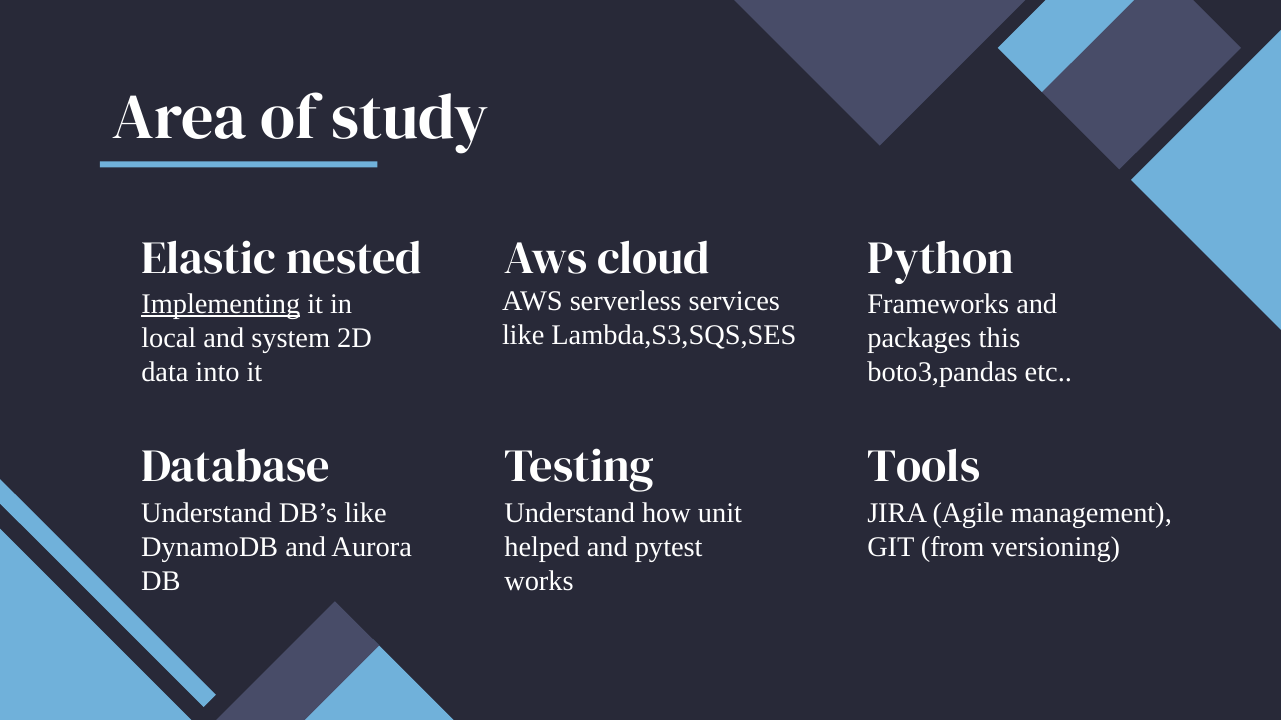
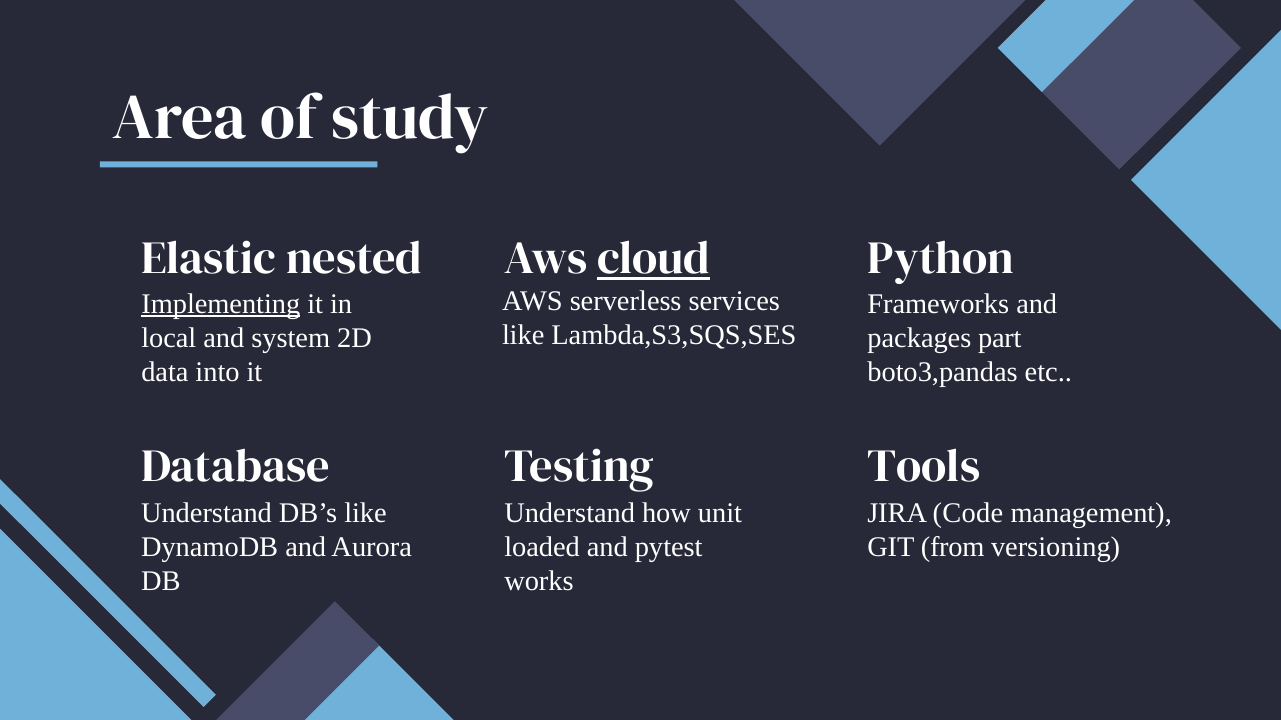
cloud underline: none -> present
this: this -> part
Agile: Agile -> Code
helped: helped -> loaded
